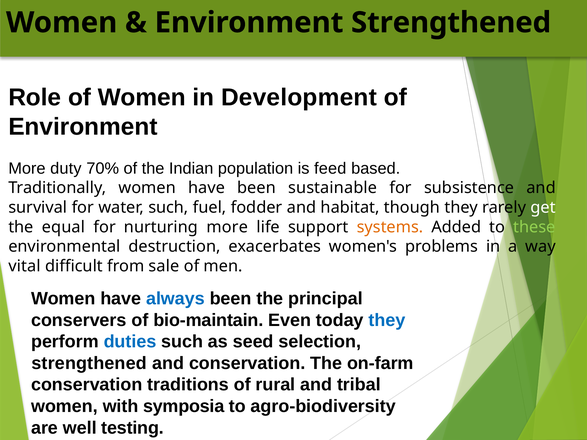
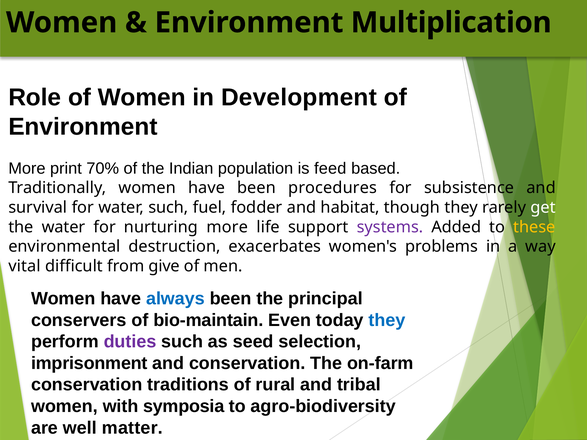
Environment Strengthened: Strengthened -> Multiplication
duty: duty -> print
sustainable: sustainable -> procedures
the equal: equal -> water
systems colour: orange -> purple
these colour: light green -> yellow
sale: sale -> give
duties colour: blue -> purple
strengthened at (89, 363): strengthened -> imprisonment
testing: testing -> matter
